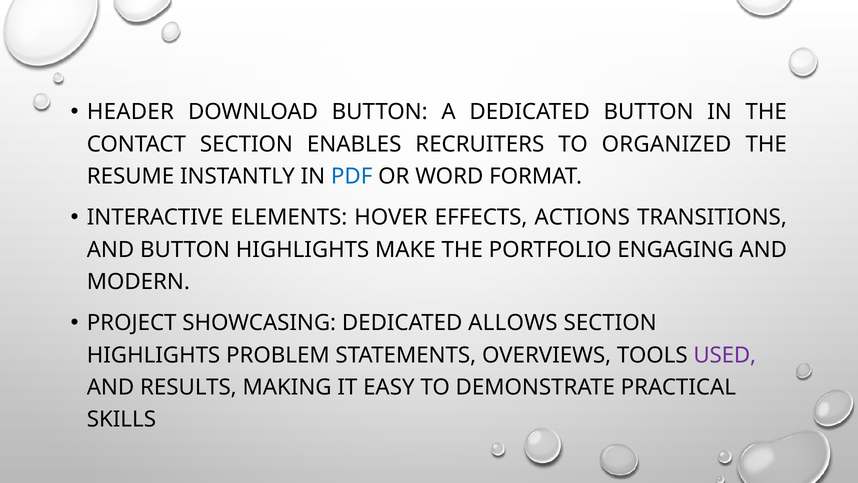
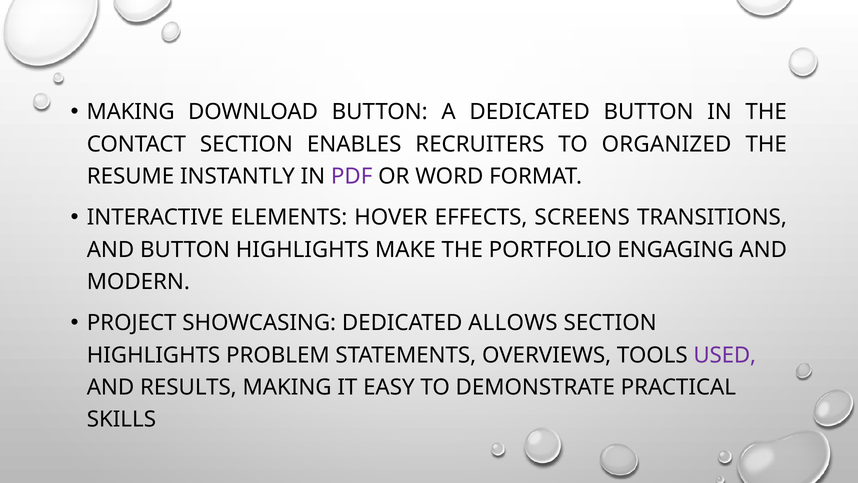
HEADER at (130, 112): HEADER -> MAKING
PDF colour: blue -> purple
ACTIONS: ACTIONS -> SCREENS
